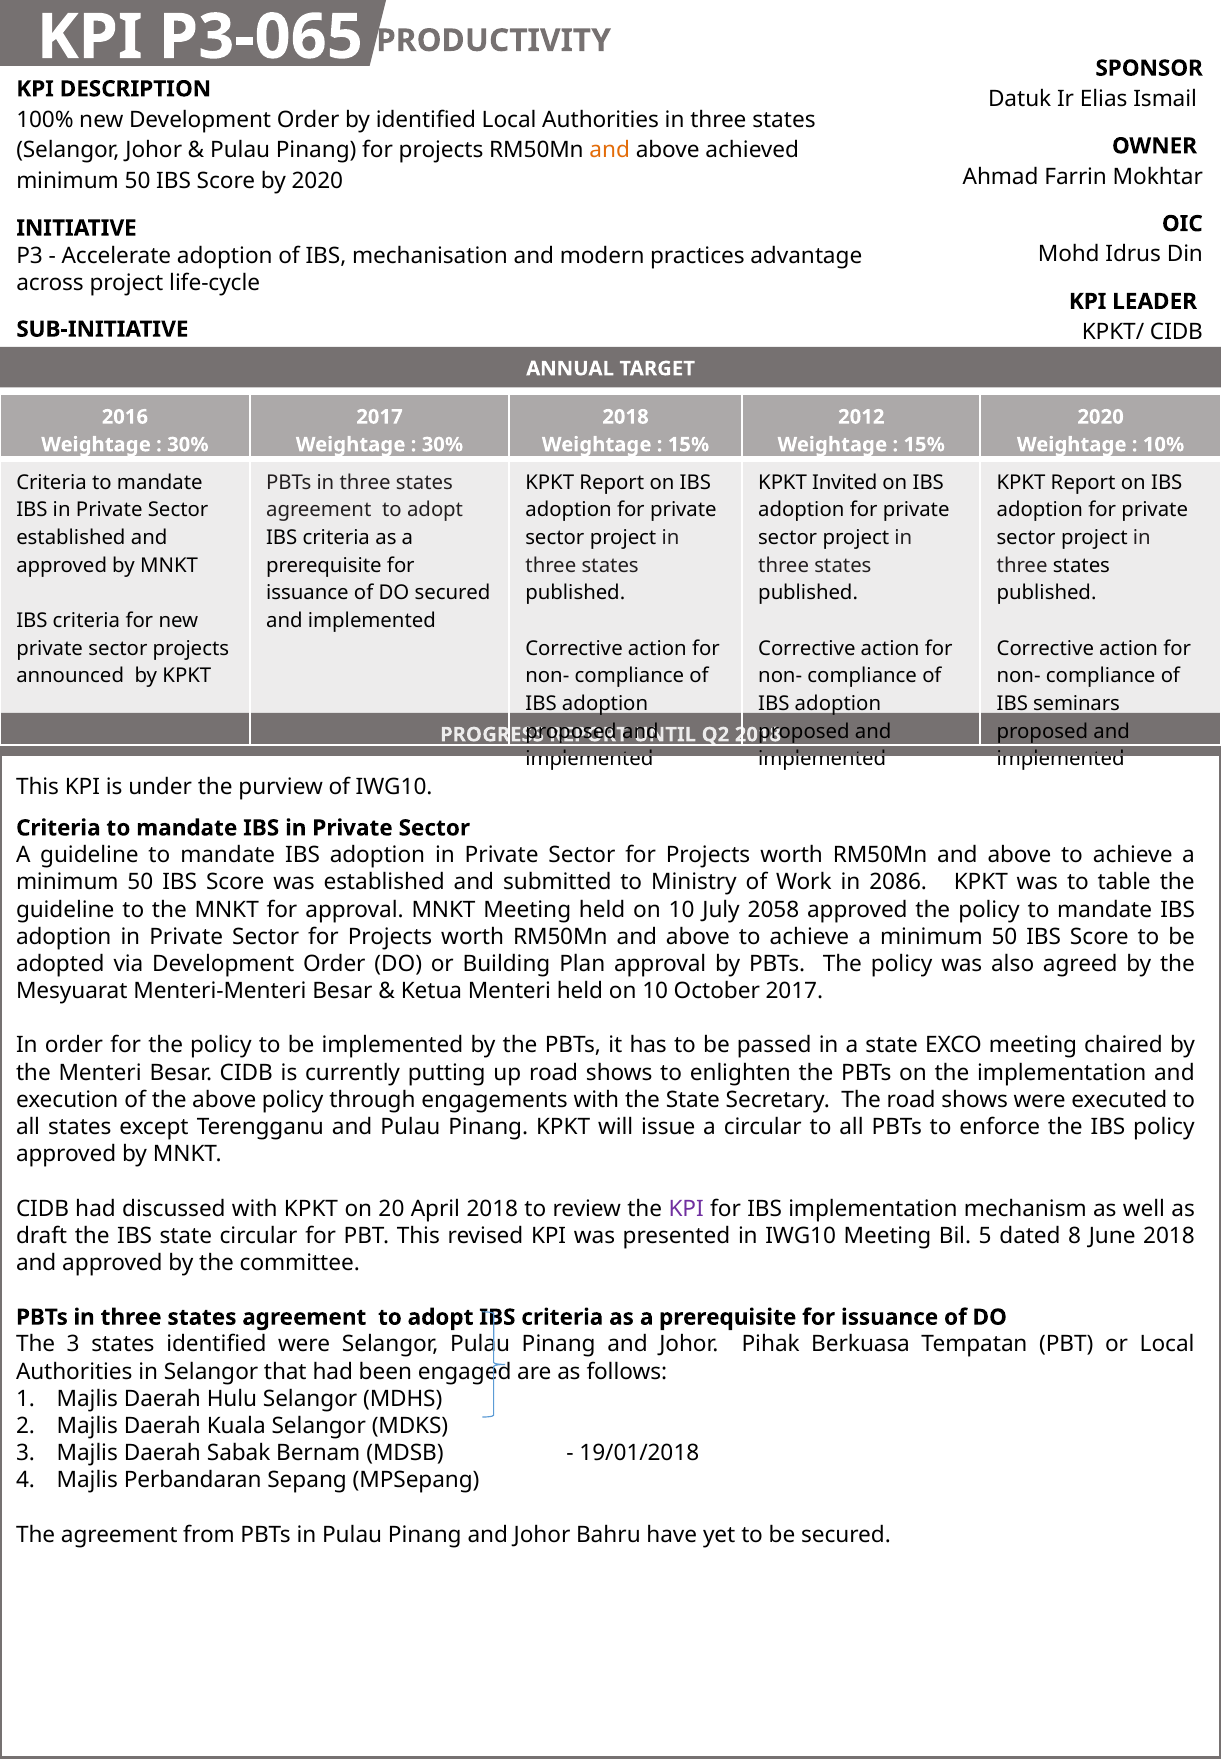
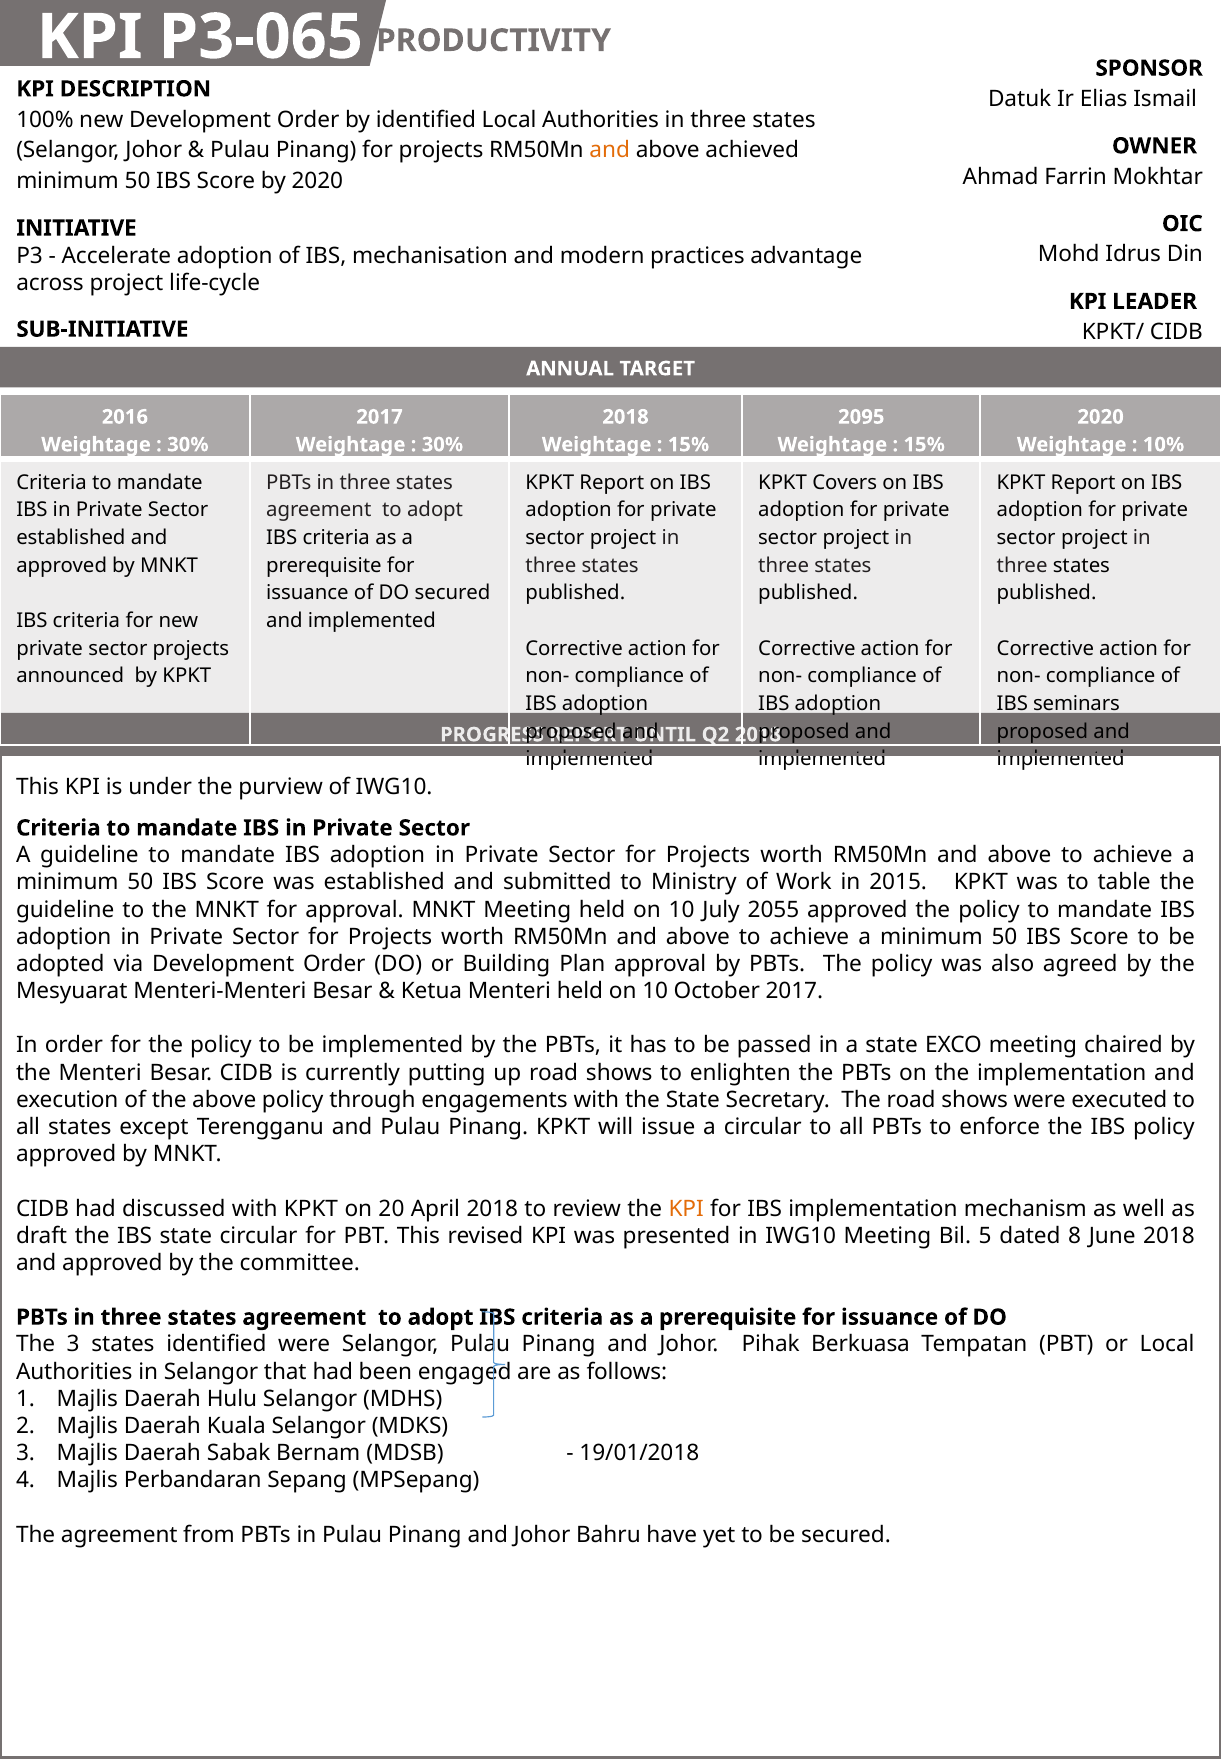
2012: 2012 -> 2095
Invited: Invited -> Covers
2086: 2086 -> 2015
2058: 2058 -> 2055
KPI at (686, 1208) colour: purple -> orange
